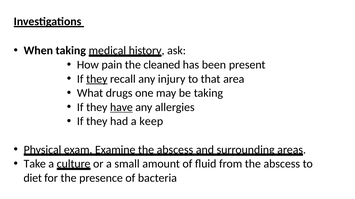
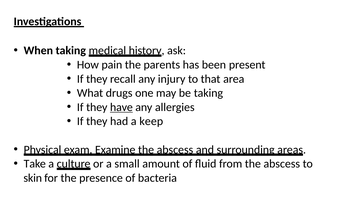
cleaned: cleaned -> parents
they at (97, 79) underline: present -> none
diet: diet -> skin
